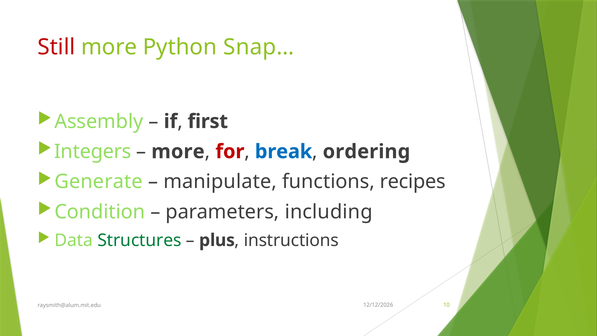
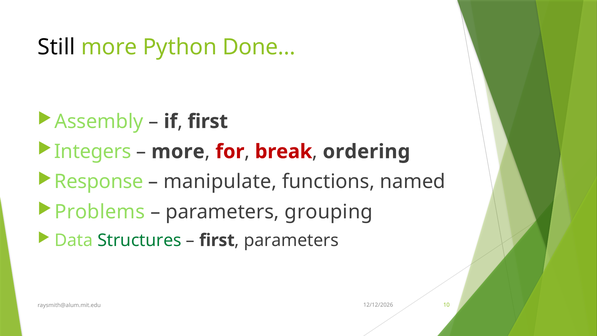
Still colour: red -> black
Snap…: Snap… -> Done…
break colour: blue -> red
Generate: Generate -> Response
recipes: recipes -> named
Condition: Condition -> Problems
including: including -> grouping
plus at (217, 240): plus -> first
instructions at (291, 240): instructions -> parameters
